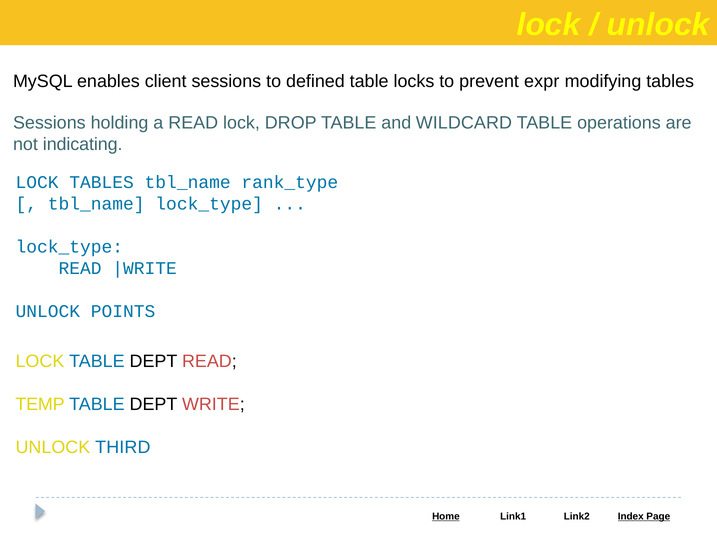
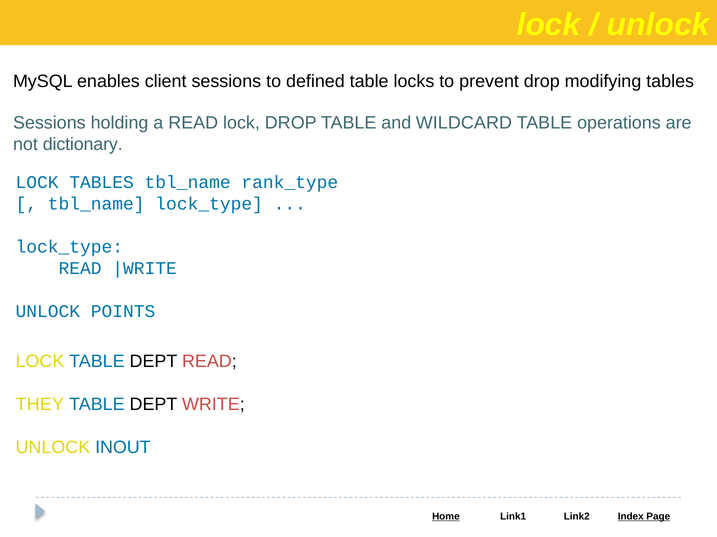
prevent expr: expr -> drop
indicating: indicating -> dictionary
TEMP: TEMP -> THEY
THIRD: THIRD -> INOUT
